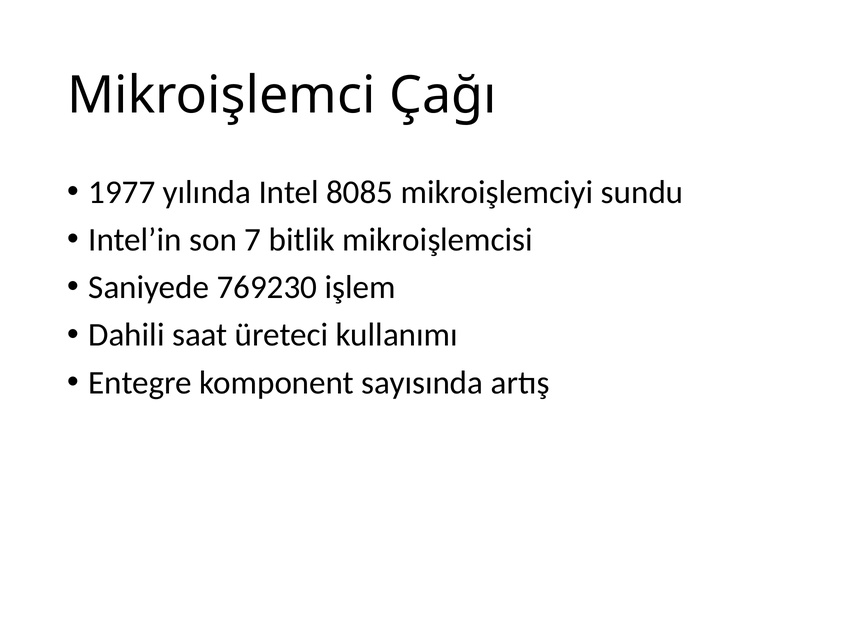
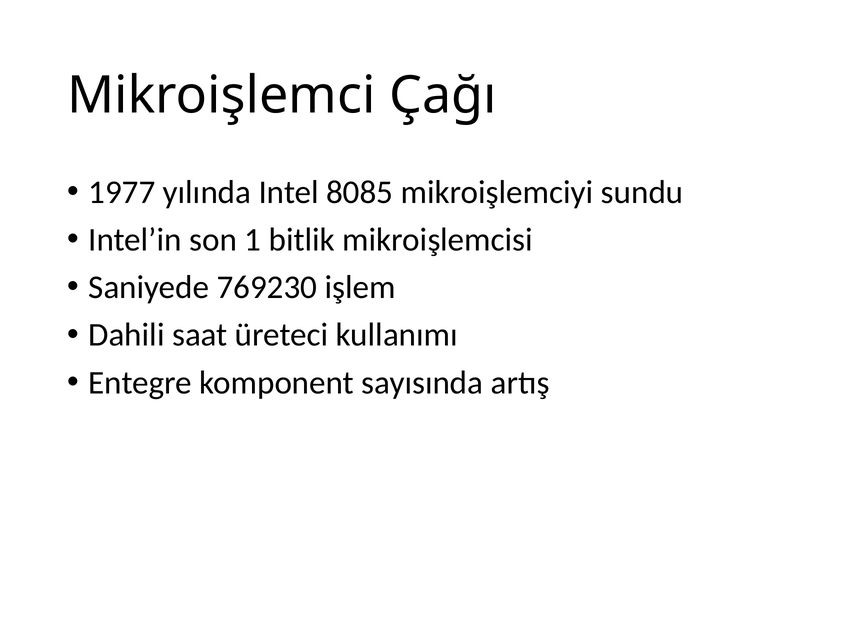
7: 7 -> 1
